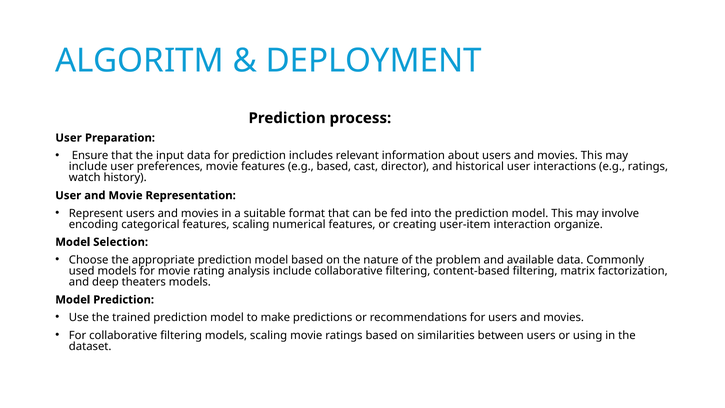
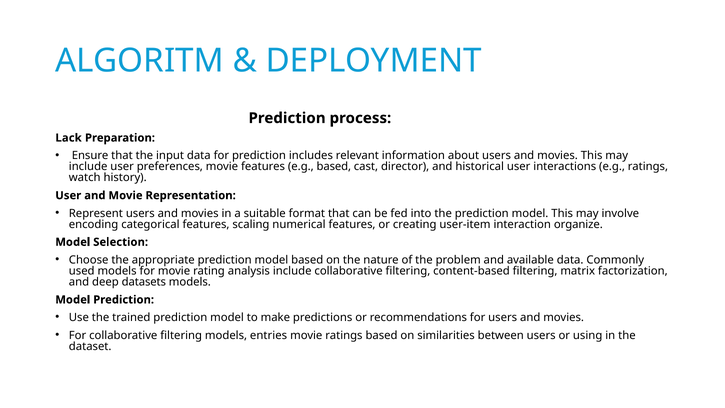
User at (69, 138): User -> Lack
theaters: theaters -> datasets
models scaling: scaling -> entries
